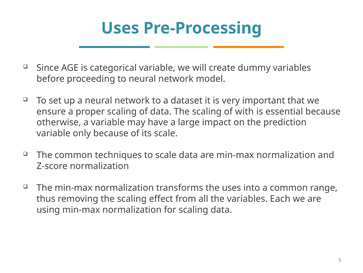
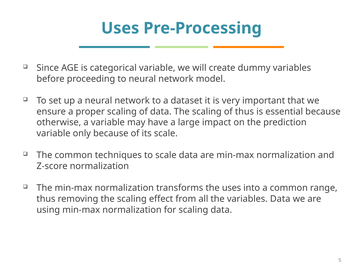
of with: with -> thus
variables Each: Each -> Data
